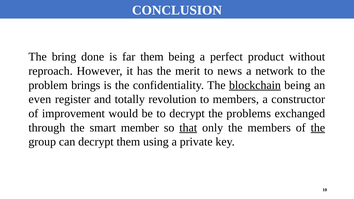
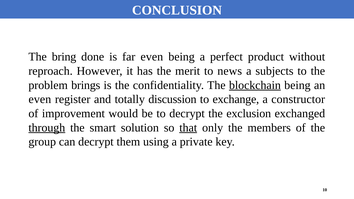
far them: them -> even
network: network -> subjects
revolution: revolution -> discussion
to members: members -> exchange
problems: problems -> exclusion
through underline: none -> present
member: member -> solution
the at (318, 128) underline: present -> none
